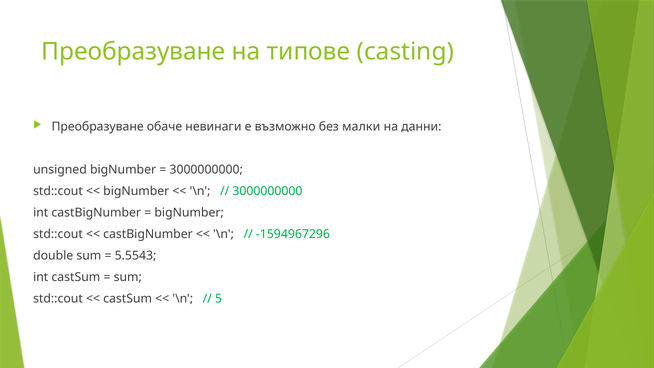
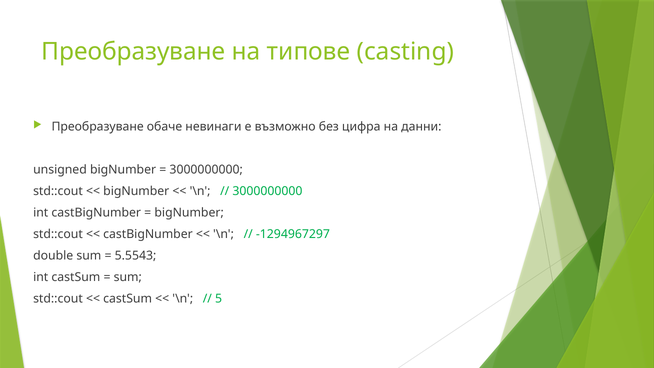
малки: малки -> цифра
-1594967296: -1594967296 -> -1294967297
